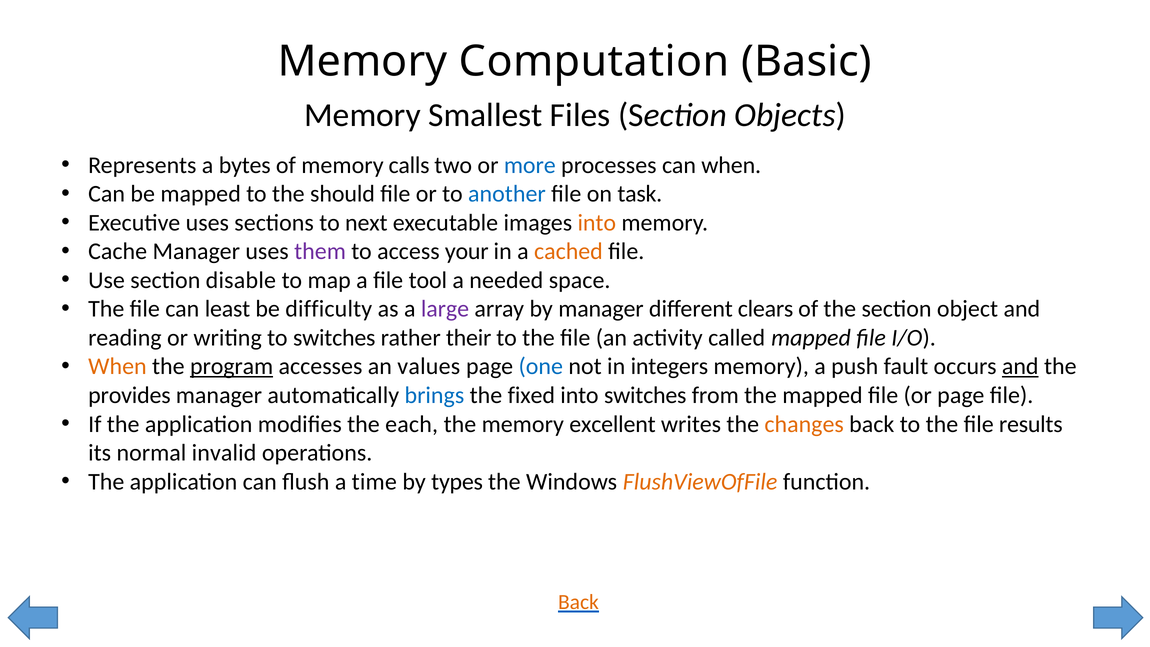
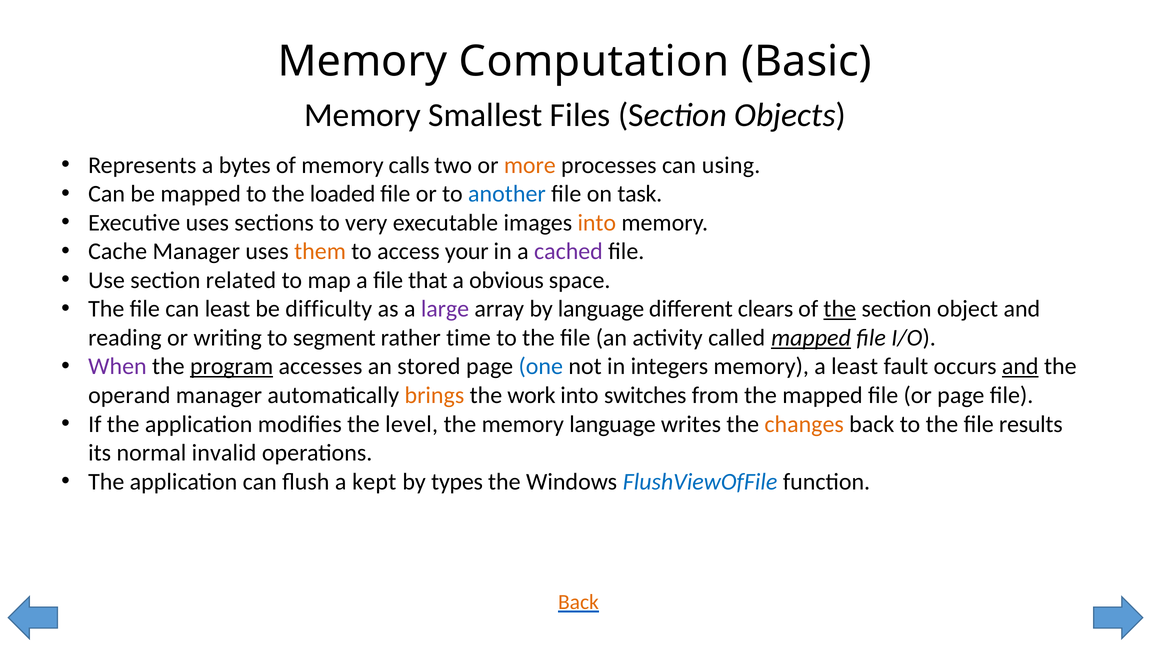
more colour: blue -> orange
can when: when -> using
should: should -> loaded
next: next -> very
them colour: purple -> orange
cached colour: orange -> purple
disable: disable -> related
tool: tool -> that
needed: needed -> obvious
by manager: manager -> language
the at (840, 309) underline: none -> present
to switches: switches -> segment
their: their -> time
mapped at (811, 338) underline: none -> present
When at (117, 366) colour: orange -> purple
values: values -> stored
a push: push -> least
provides: provides -> operand
brings colour: blue -> orange
fixed: fixed -> work
each: each -> level
memory excellent: excellent -> language
time: time -> kept
FlushViewOfFile colour: orange -> blue
